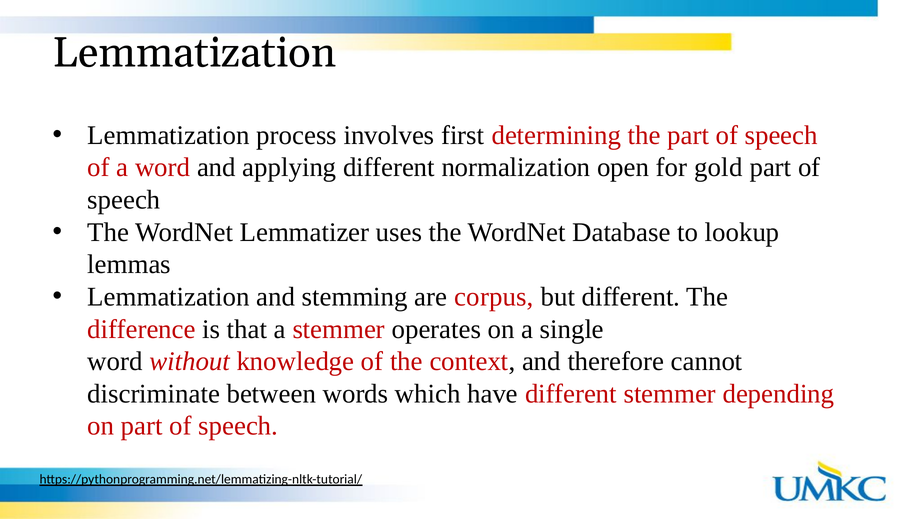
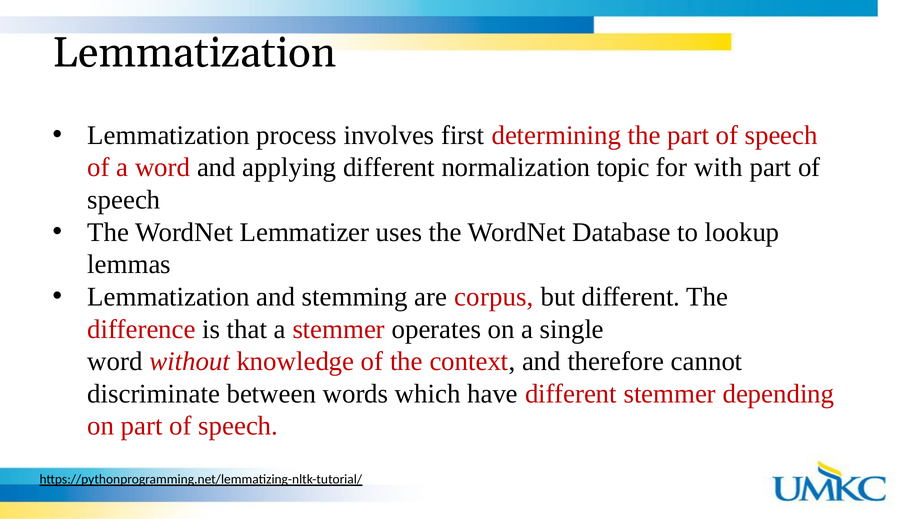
open: open -> topic
gold: gold -> with
